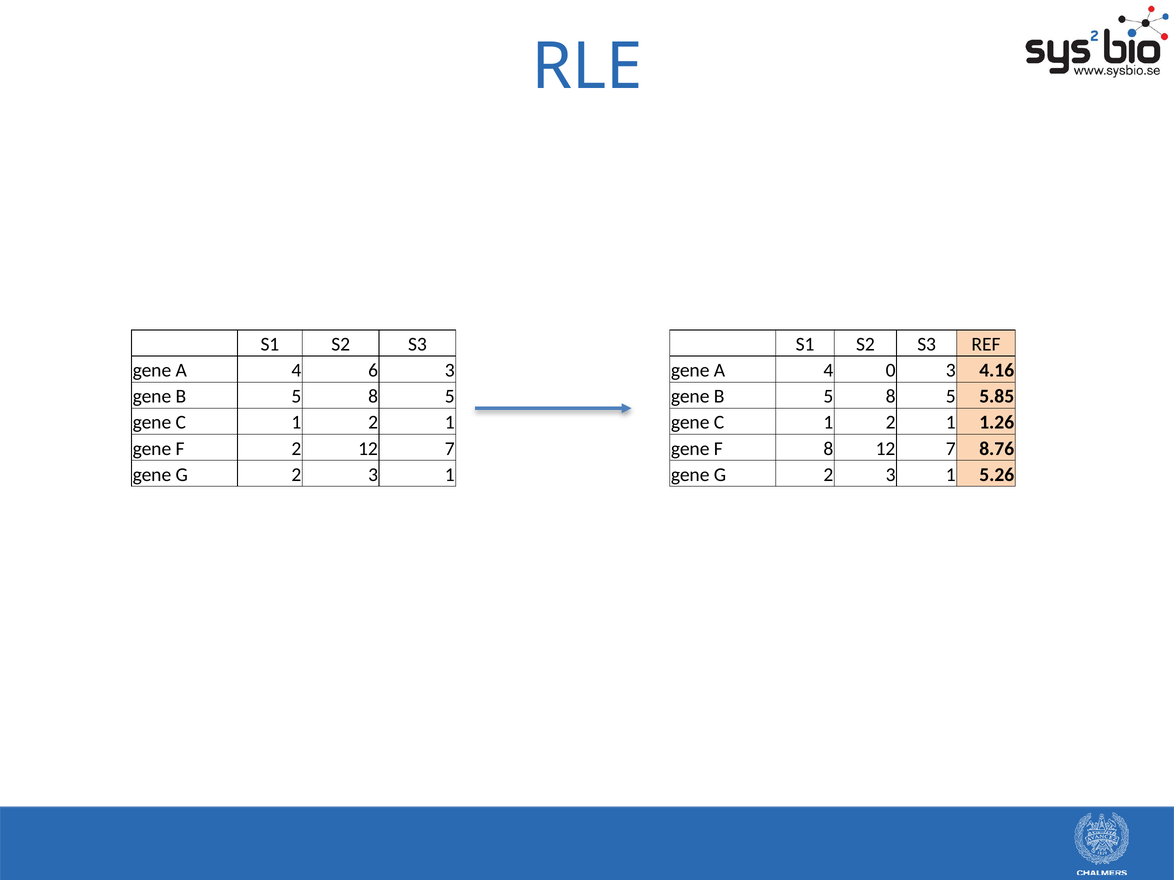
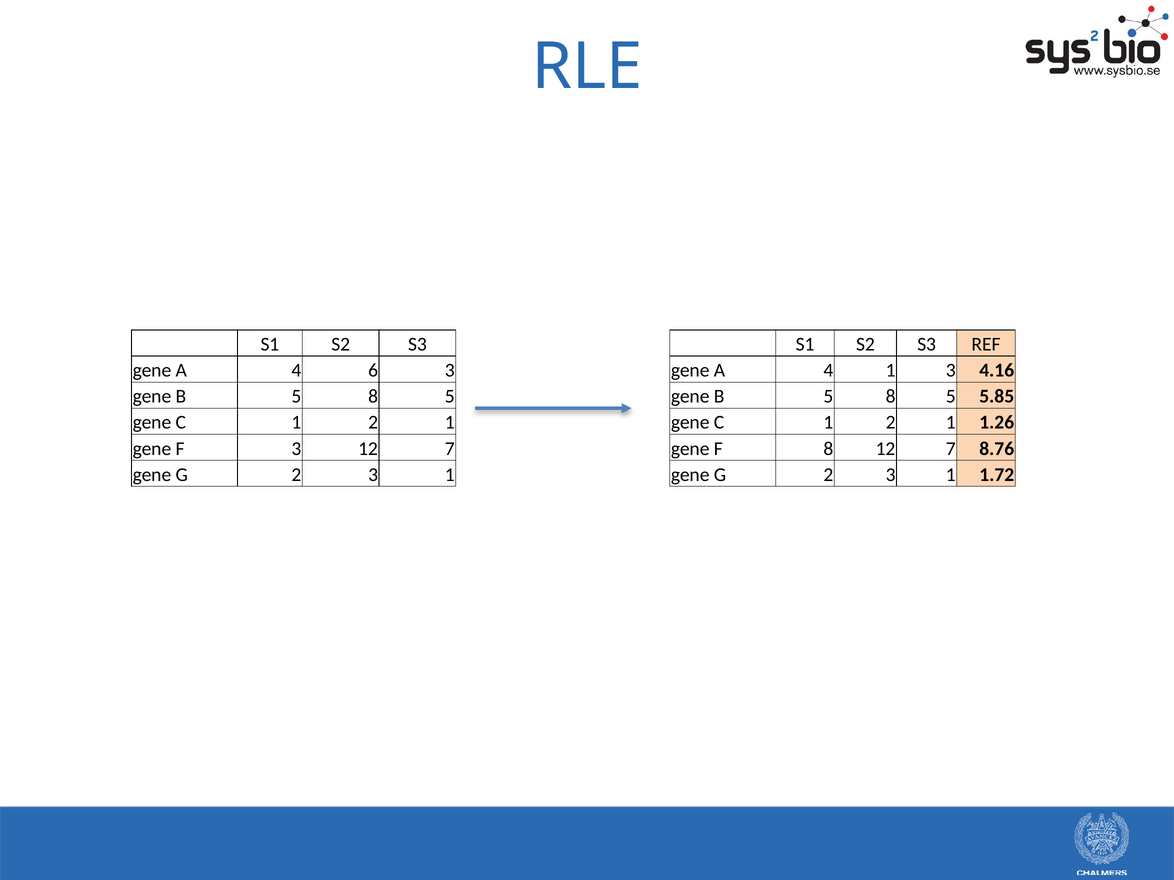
4 0: 0 -> 1
F 2: 2 -> 3
5.26: 5.26 -> 1.72
